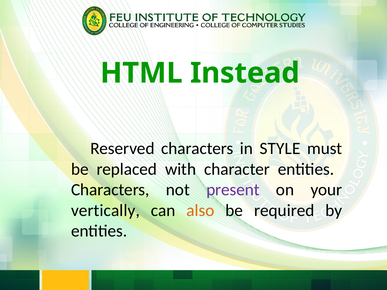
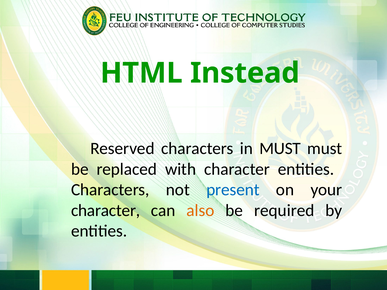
in STYLE: STYLE -> MUST
present colour: purple -> blue
vertically at (105, 211): vertically -> character
